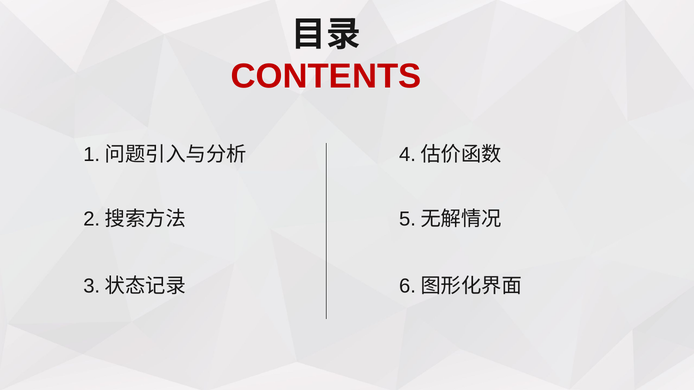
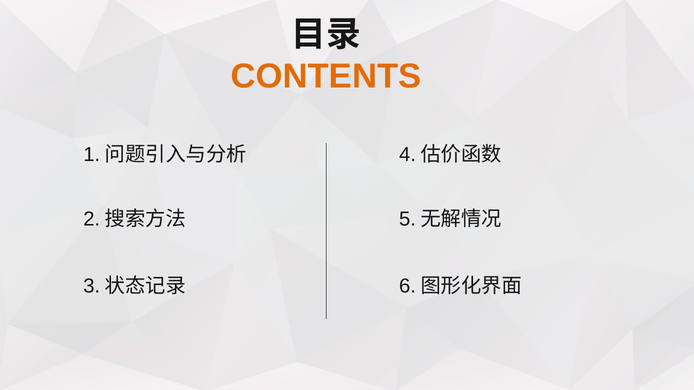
CONTENTS colour: red -> orange
